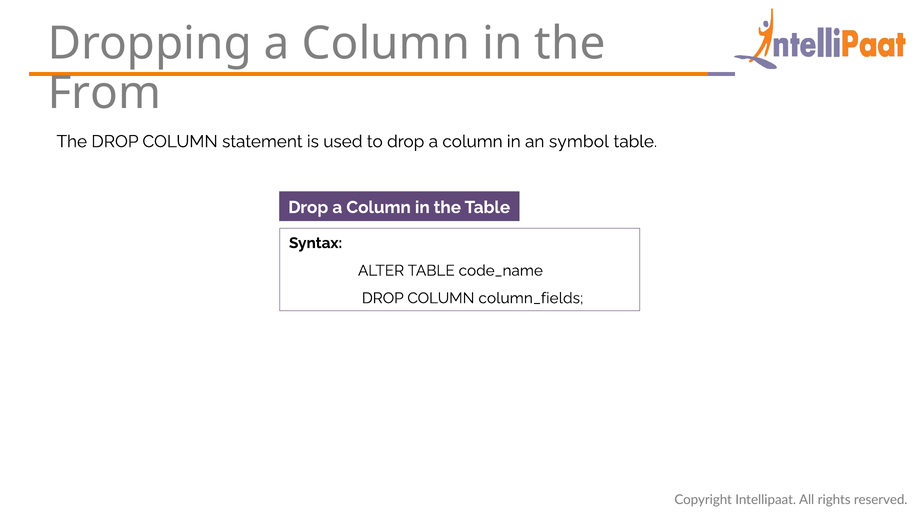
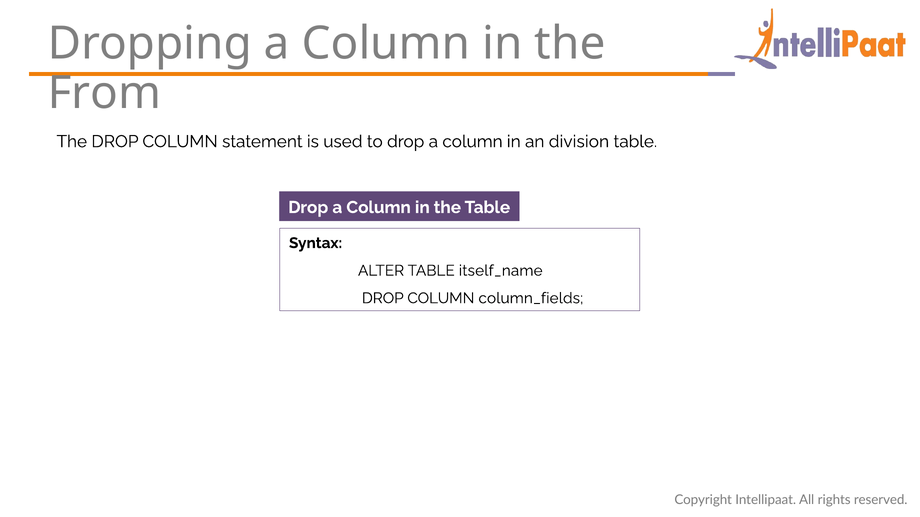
symbol: symbol -> division
code_name: code_name -> itself_name
